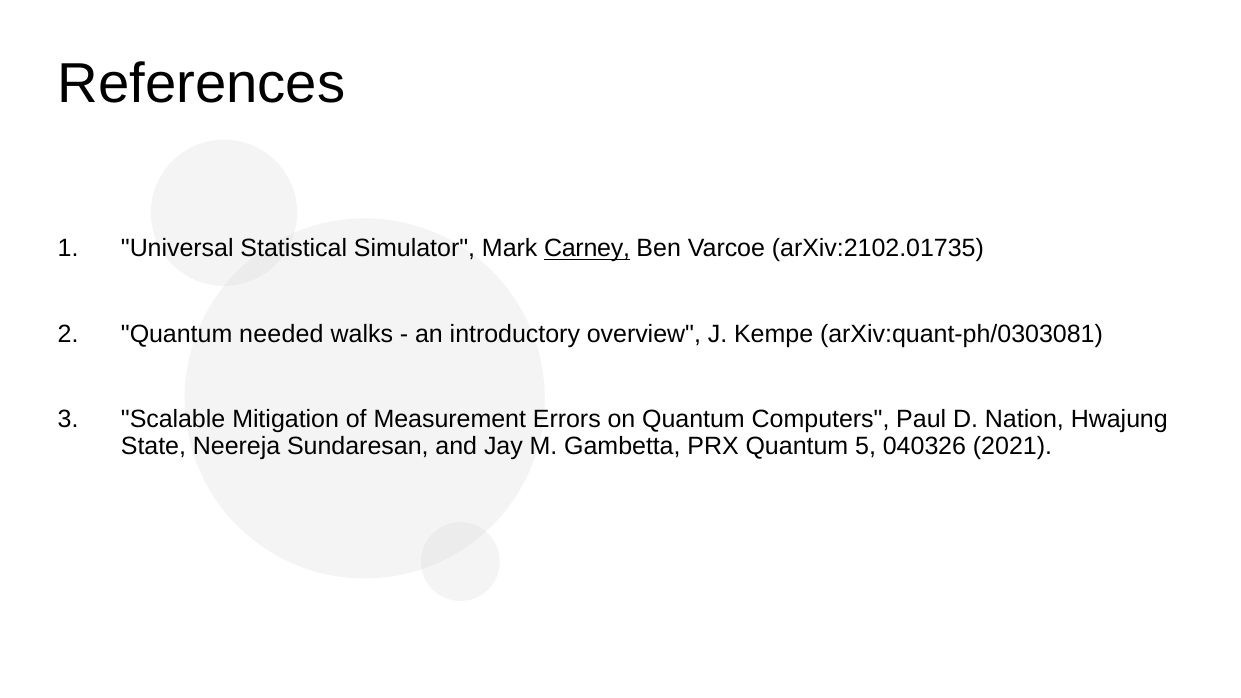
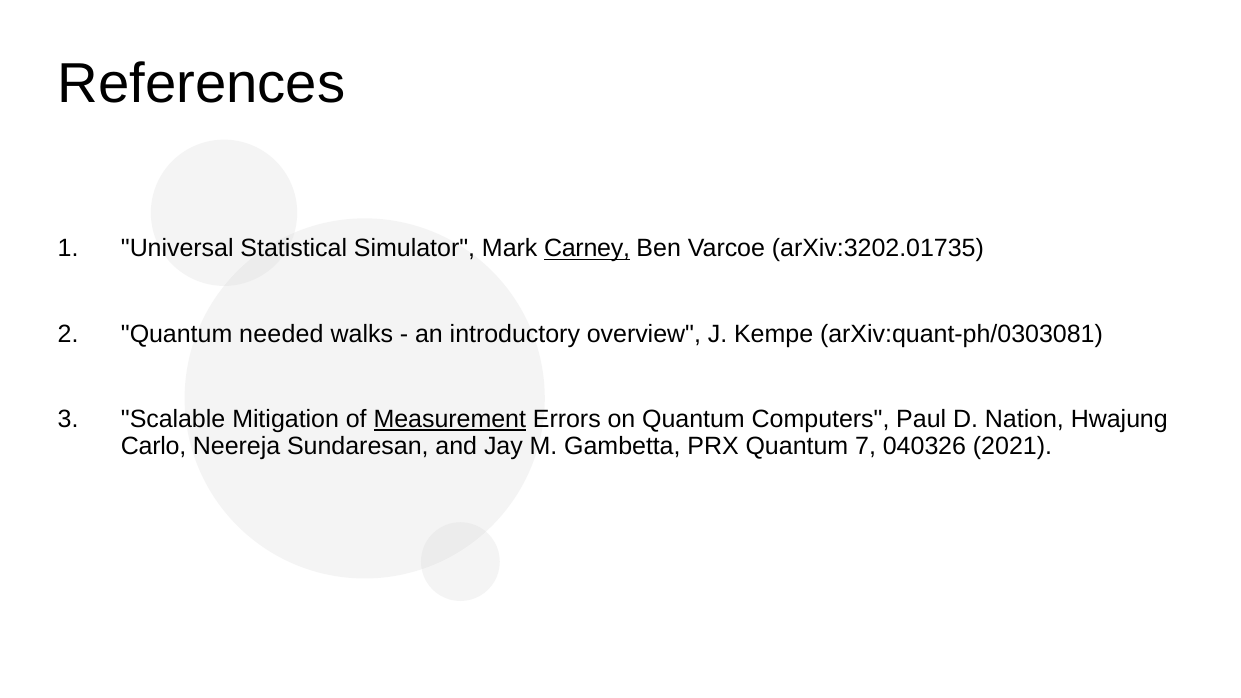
arXiv:2102.01735: arXiv:2102.01735 -> arXiv:3202.01735
Measurement underline: none -> present
State: State -> Carlo
5: 5 -> 7
